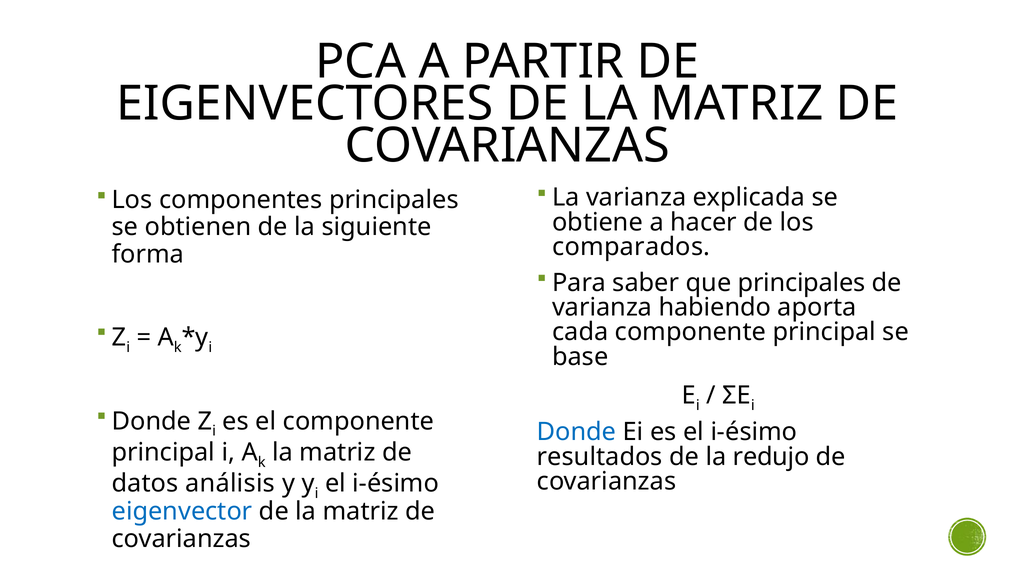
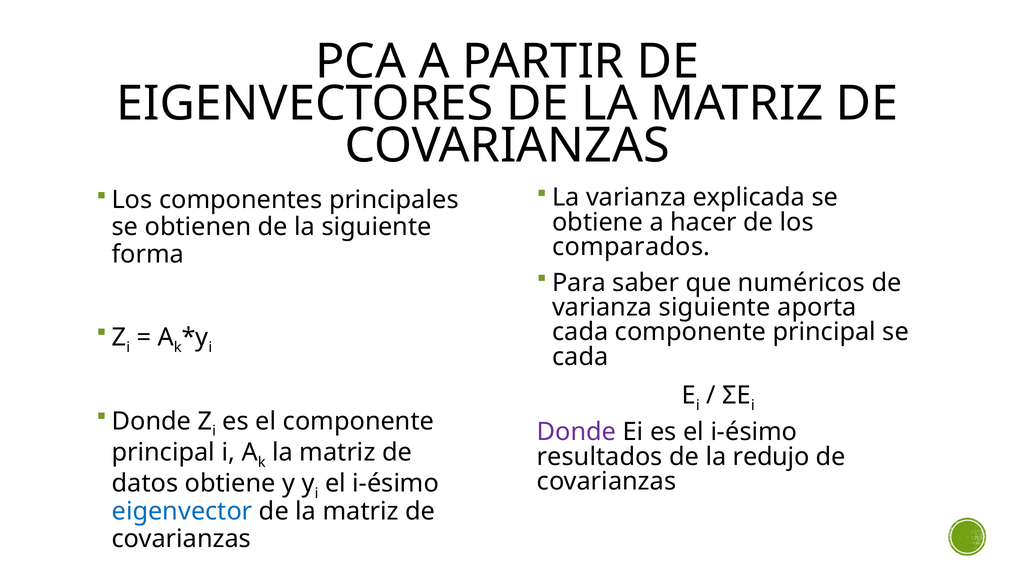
que principales: principales -> numéricos
varianza habiendo: habiendo -> siguiente
base at (580, 357): base -> cada
Donde at (577, 432) colour: blue -> purple
datos análisis: análisis -> obtiene
